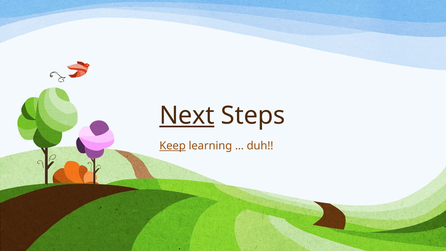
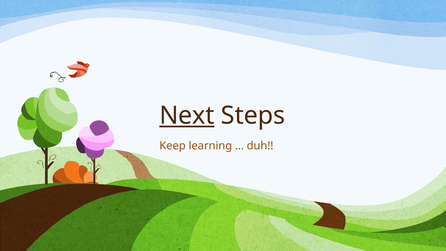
Keep underline: present -> none
